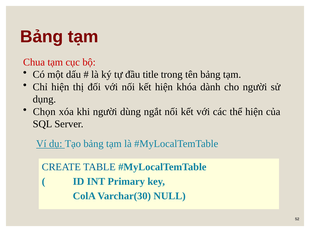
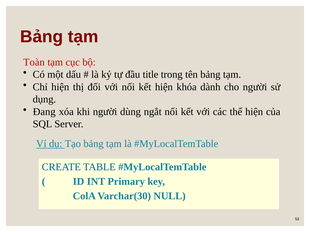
Chua: Chua -> Toàn
Chọn: Chọn -> Đang
